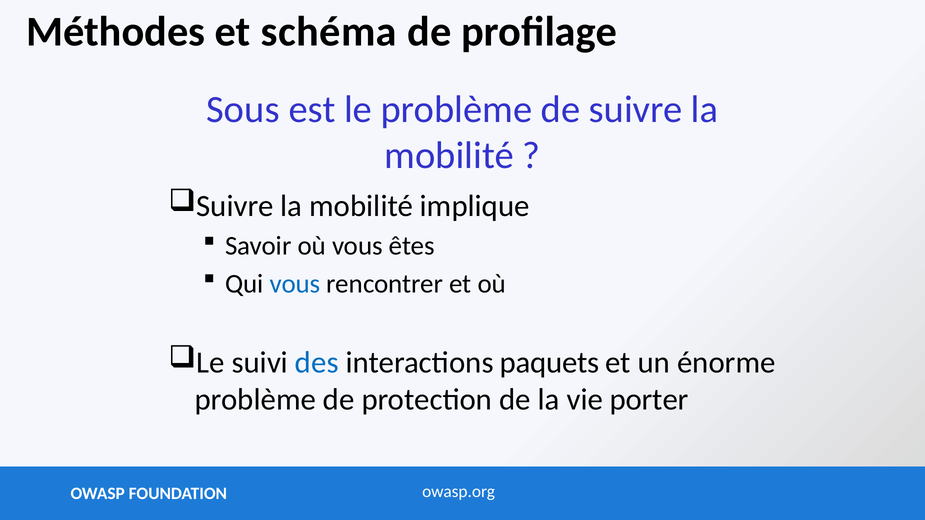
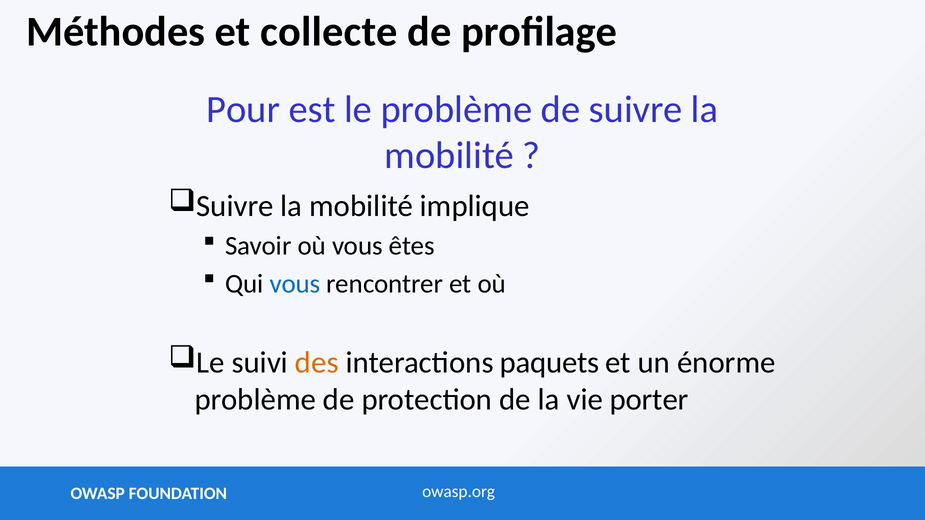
schéma: schéma -> collecte
Sous: Sous -> Pour
des colour: blue -> orange
